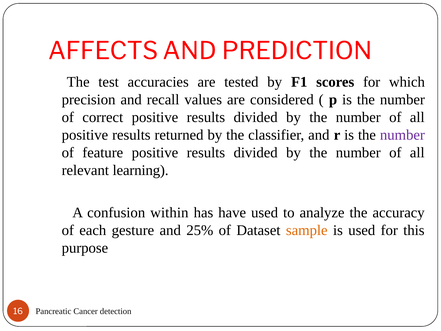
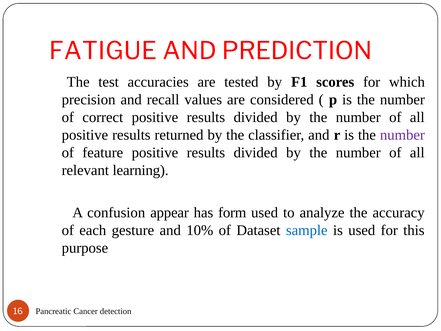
AFFECTS: AFFECTS -> FATIGUE
within: within -> appear
have: have -> form
25%: 25% -> 10%
sample colour: orange -> blue
